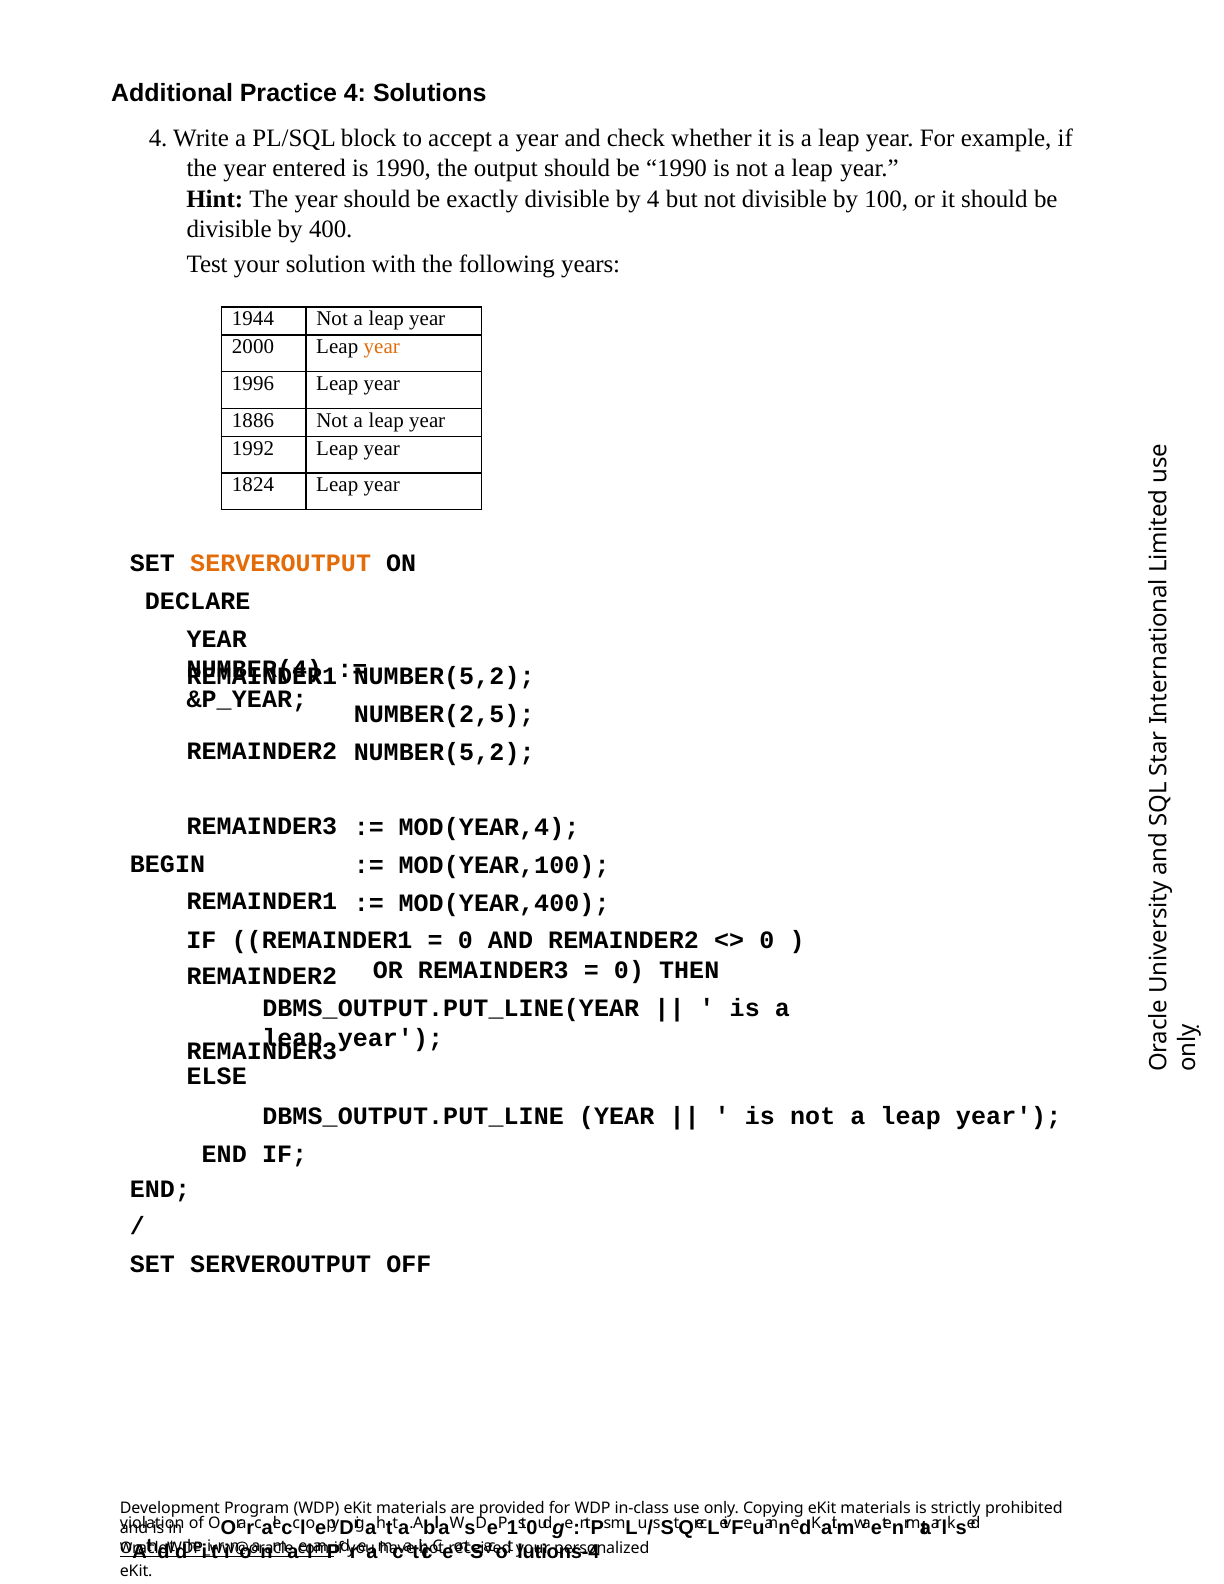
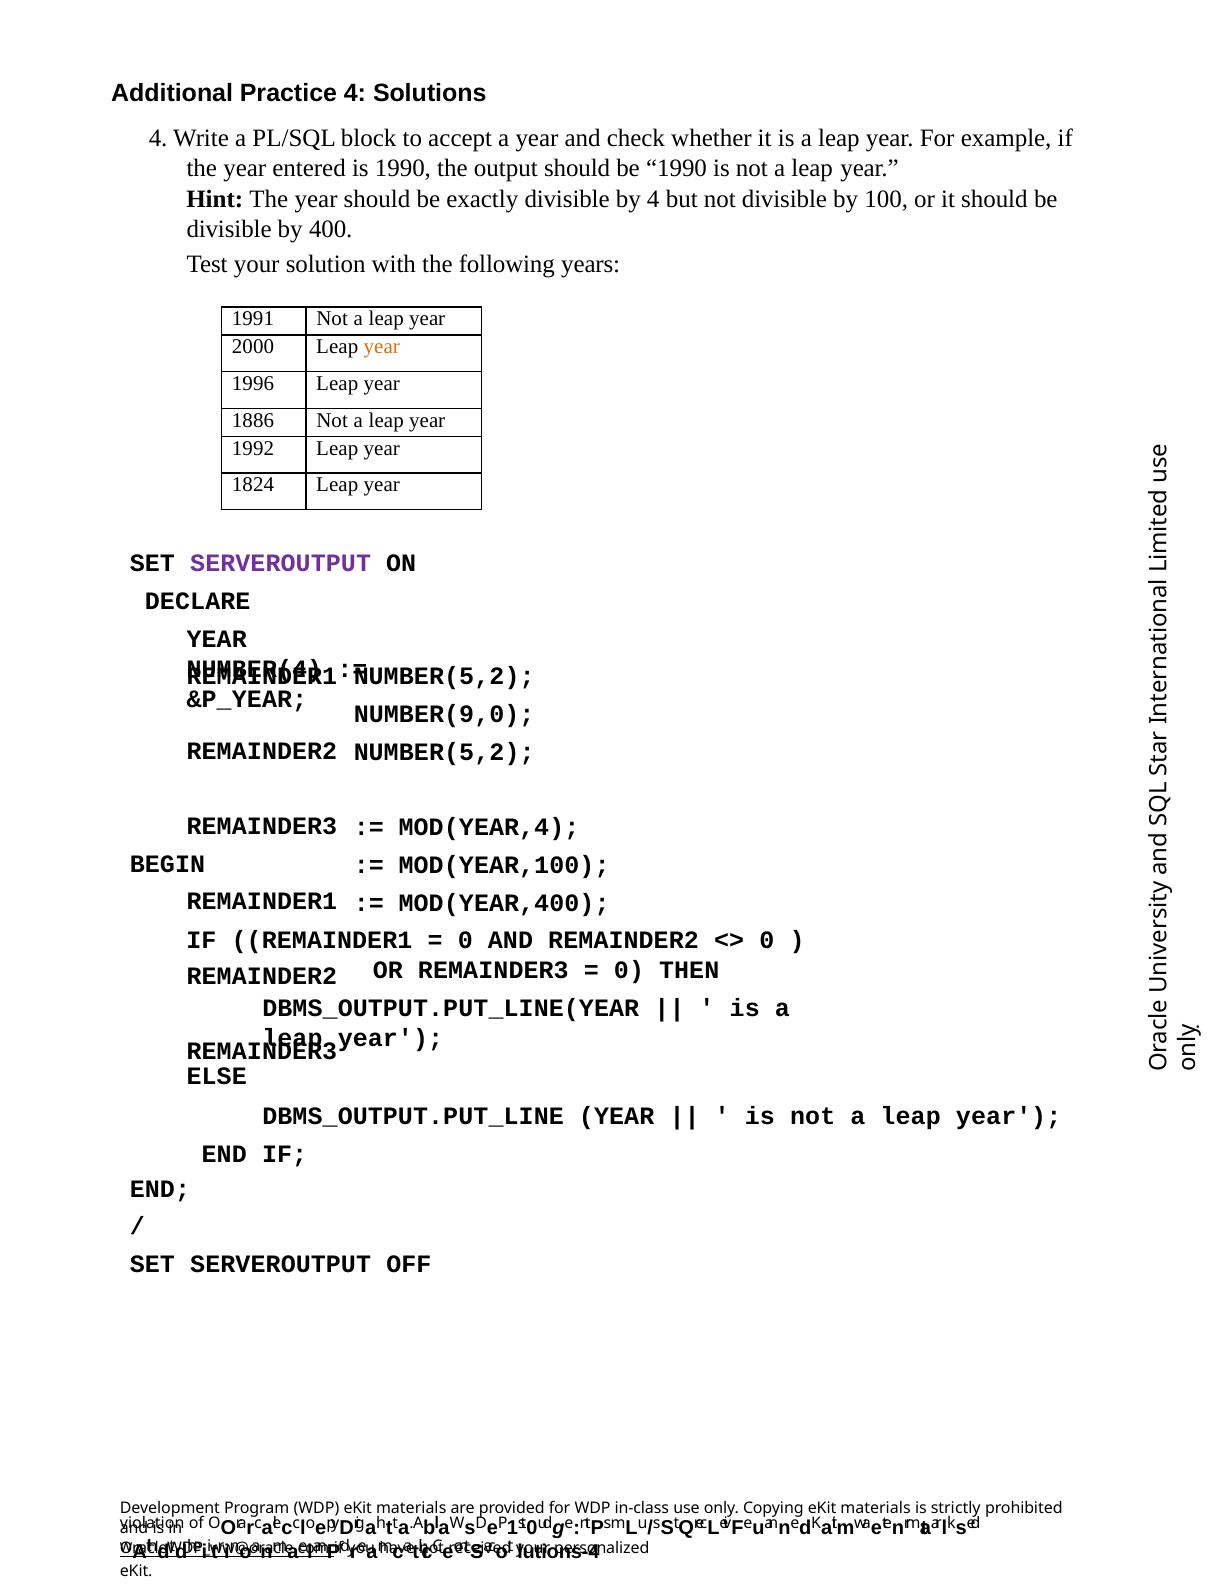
1944: 1944 -> 1991
SERVEROUTPUT at (281, 563) colour: orange -> purple
NUMBER(2,5: NUMBER(2,5 -> NUMBER(9,0
